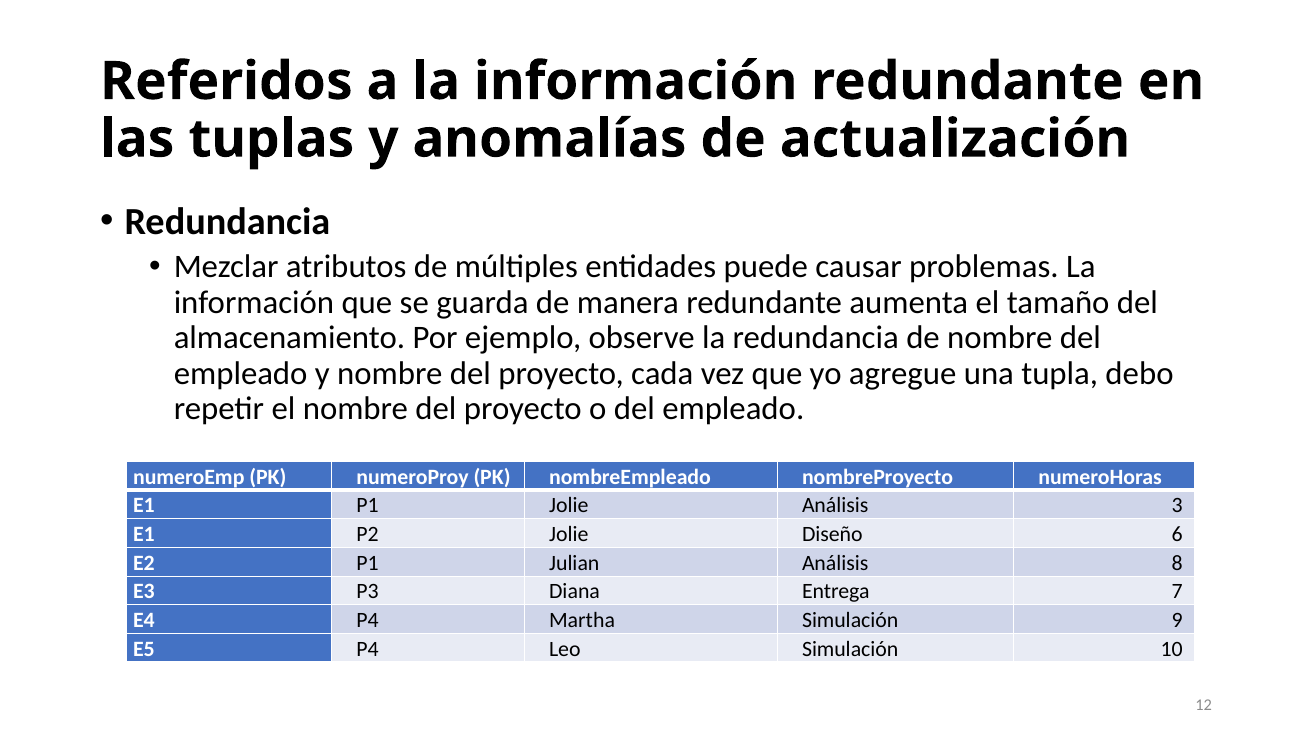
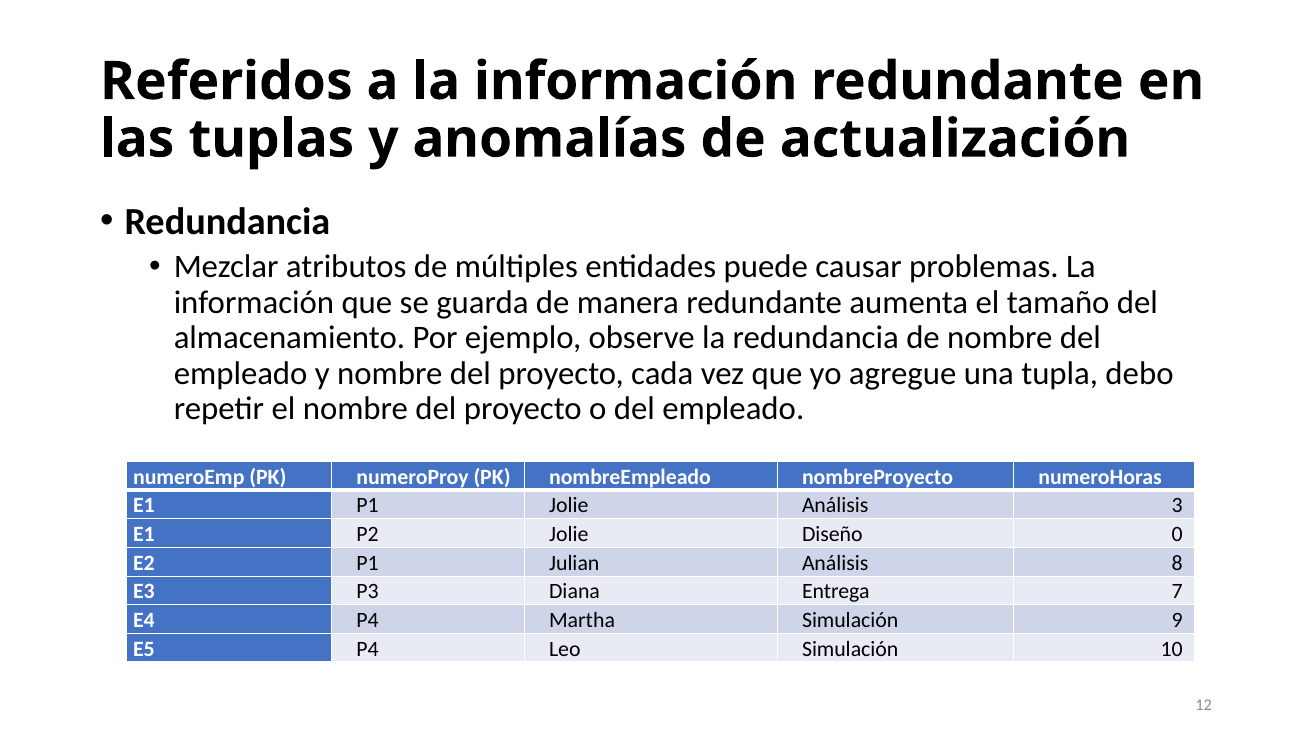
6: 6 -> 0
